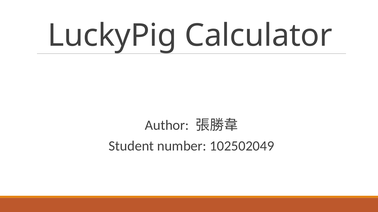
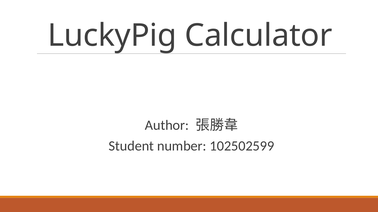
102502049: 102502049 -> 102502599
